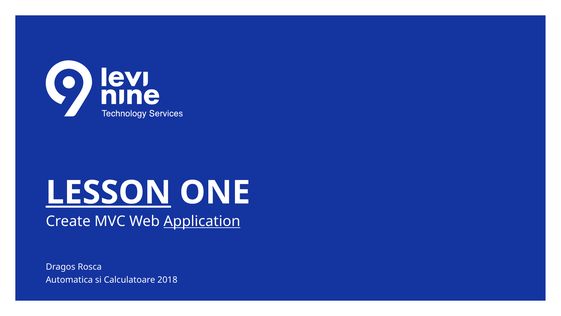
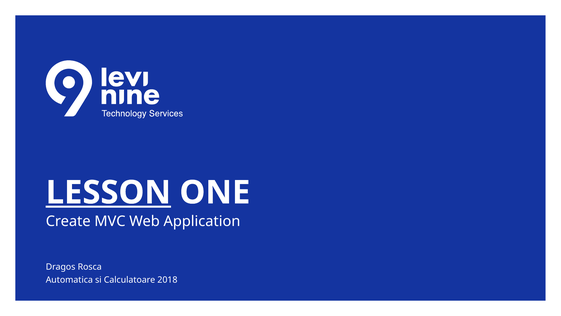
Application underline: present -> none
